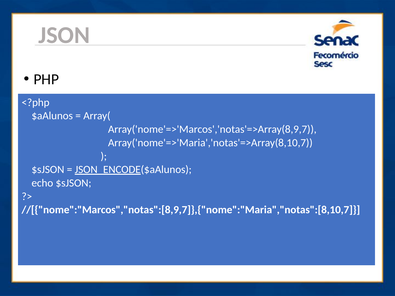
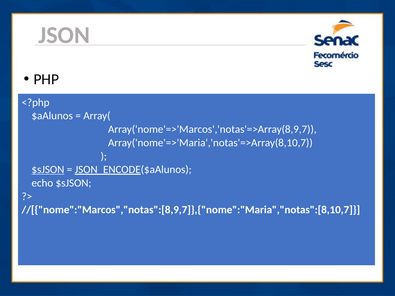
$sJSON at (48, 170) underline: none -> present
